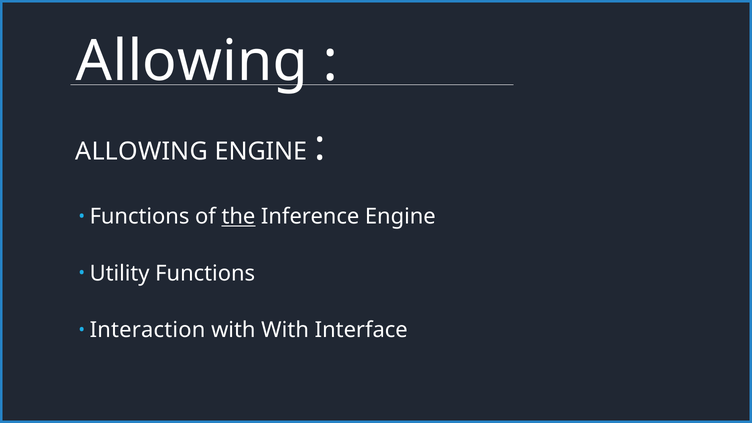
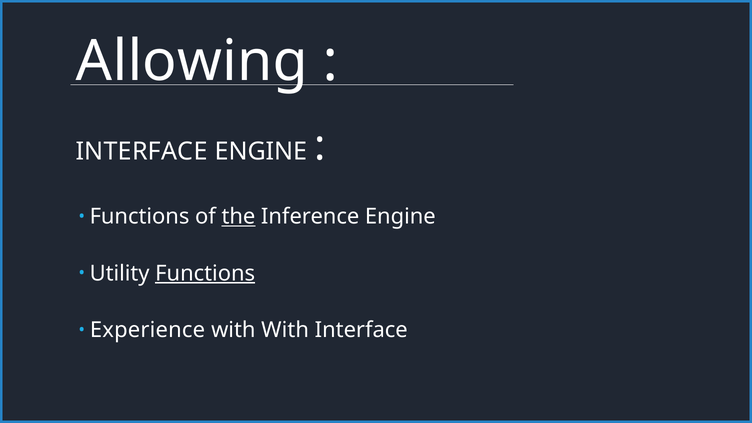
ALLOWING at (142, 151): ALLOWING -> INTERFACE
Functions at (205, 273) underline: none -> present
Interaction: Interaction -> Experience
